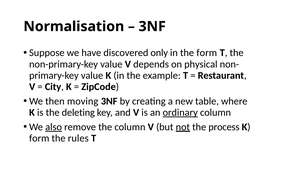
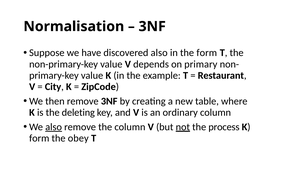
discovered only: only -> also
physical: physical -> primary
then moving: moving -> remove
ordinary underline: present -> none
rules: rules -> obey
